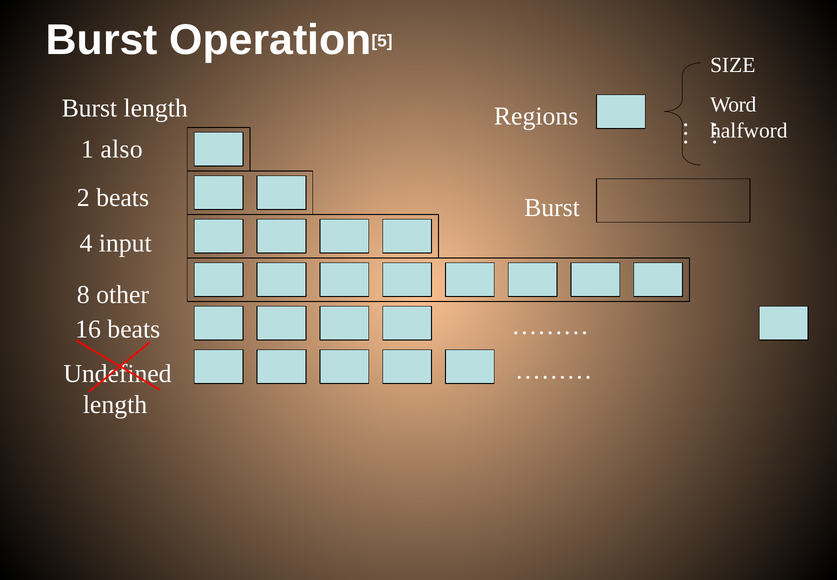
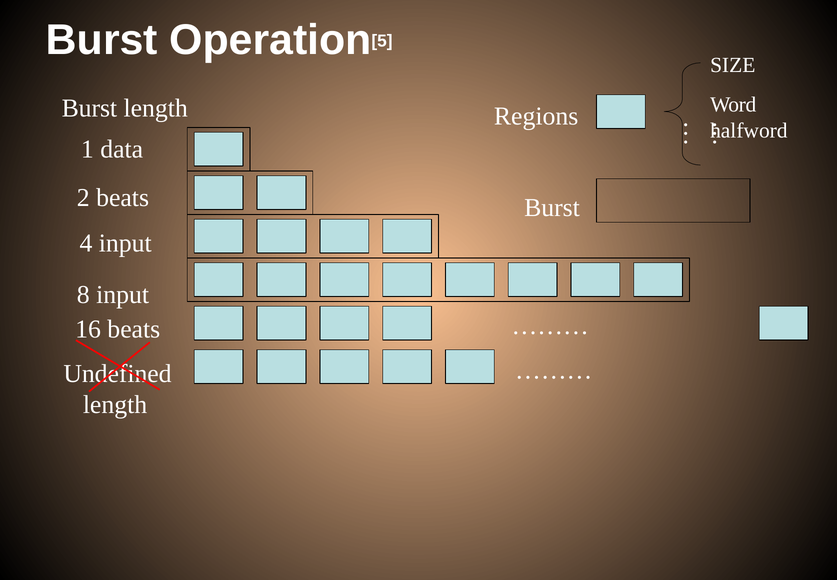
also: also -> data
8 other: other -> input
